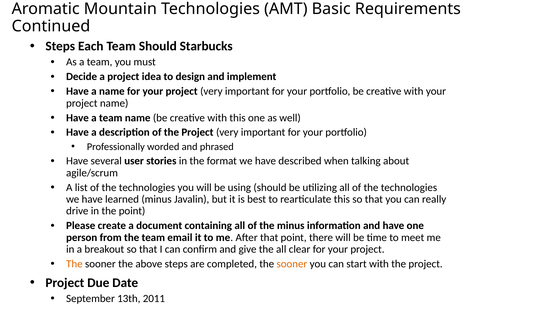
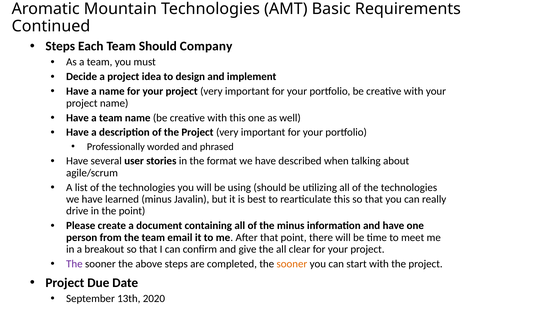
Starbucks: Starbucks -> Company
The at (74, 264) colour: orange -> purple
2011: 2011 -> 2020
